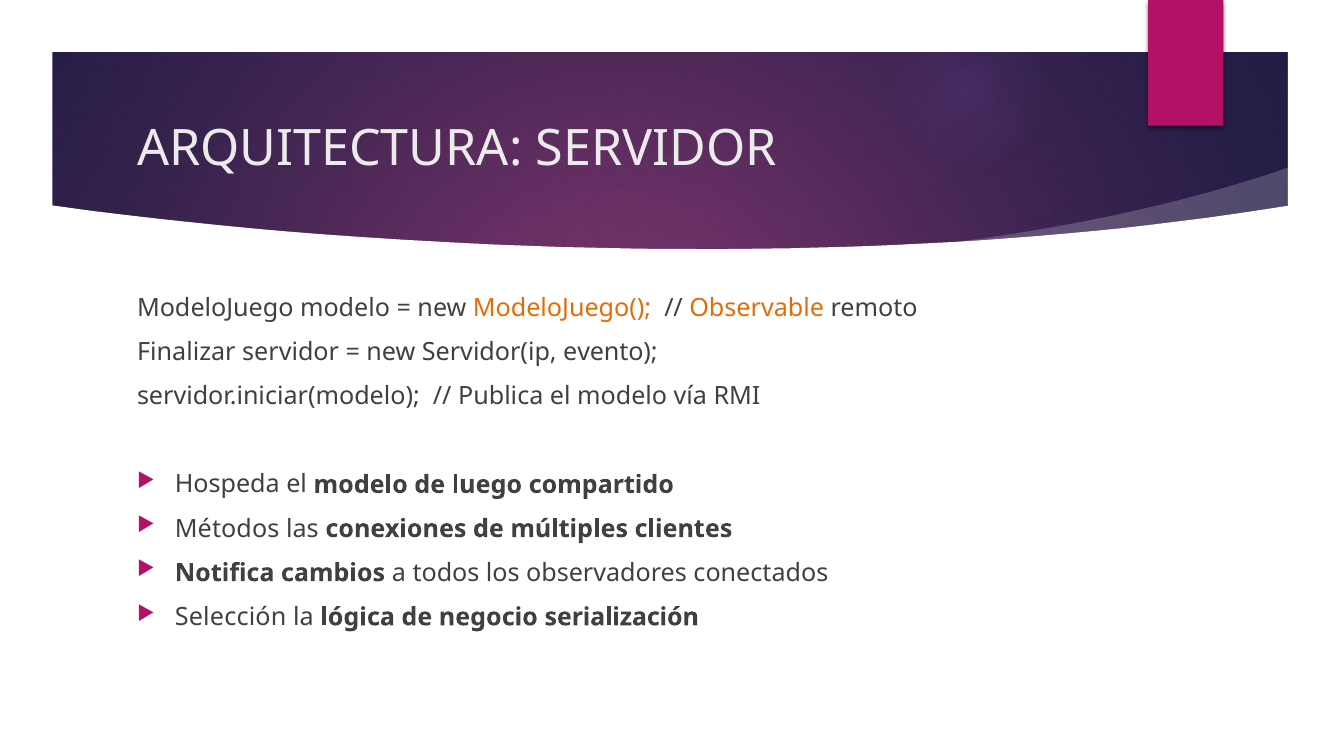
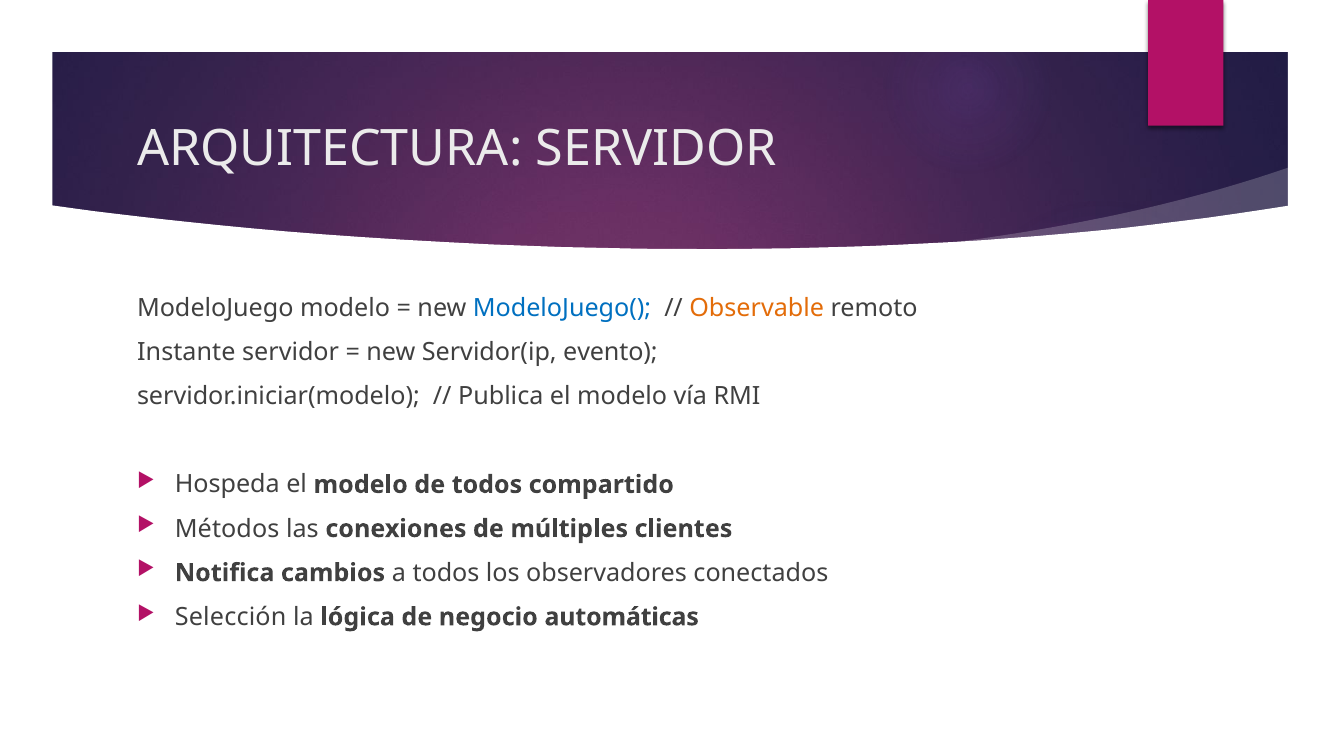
ModeloJuego( colour: orange -> blue
Finalizar: Finalizar -> Instante
de luego: luego -> todos
serialización: serialización -> automáticas
